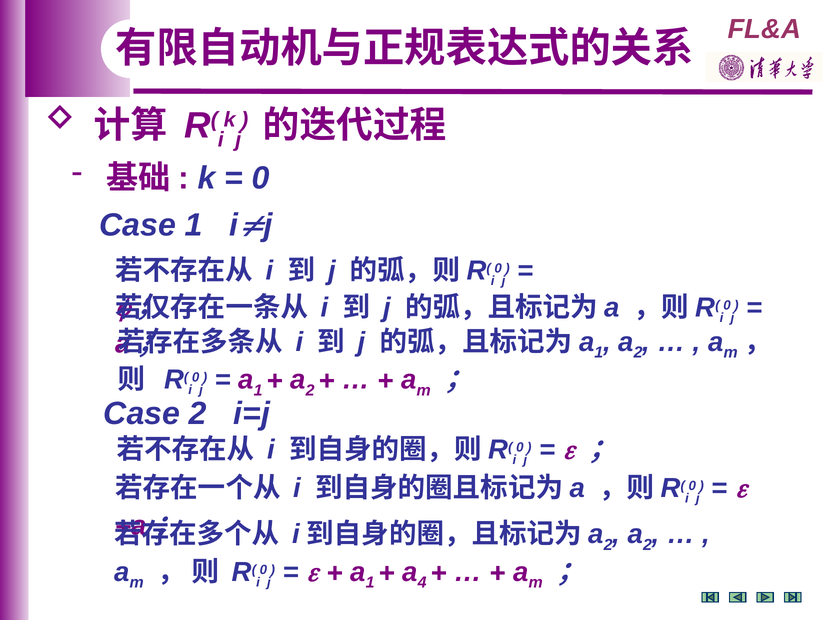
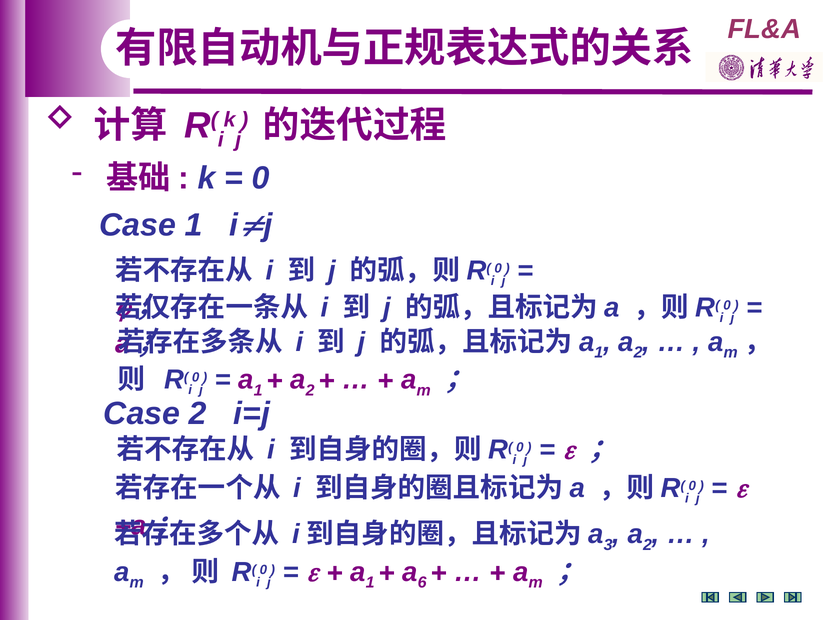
2 at (608, 545): 2 -> 3
4: 4 -> 6
